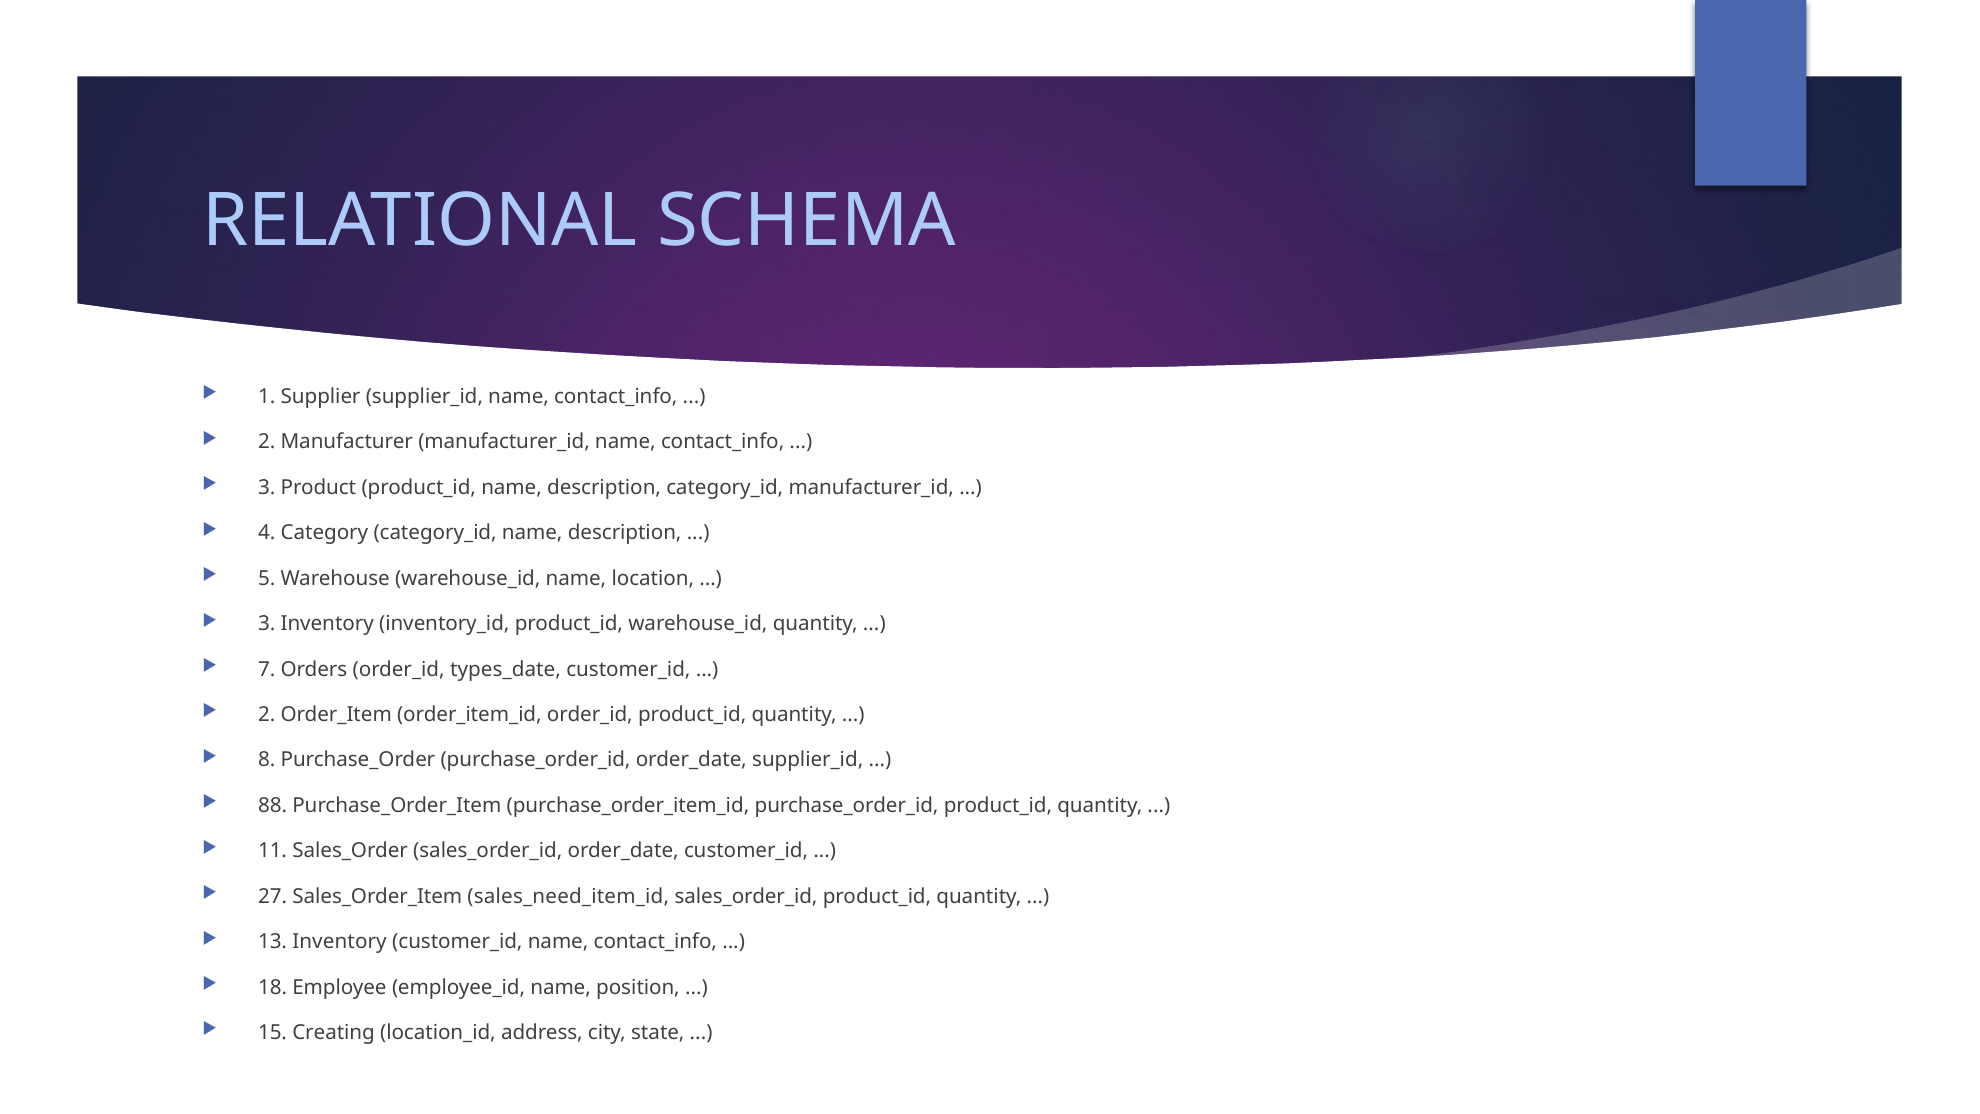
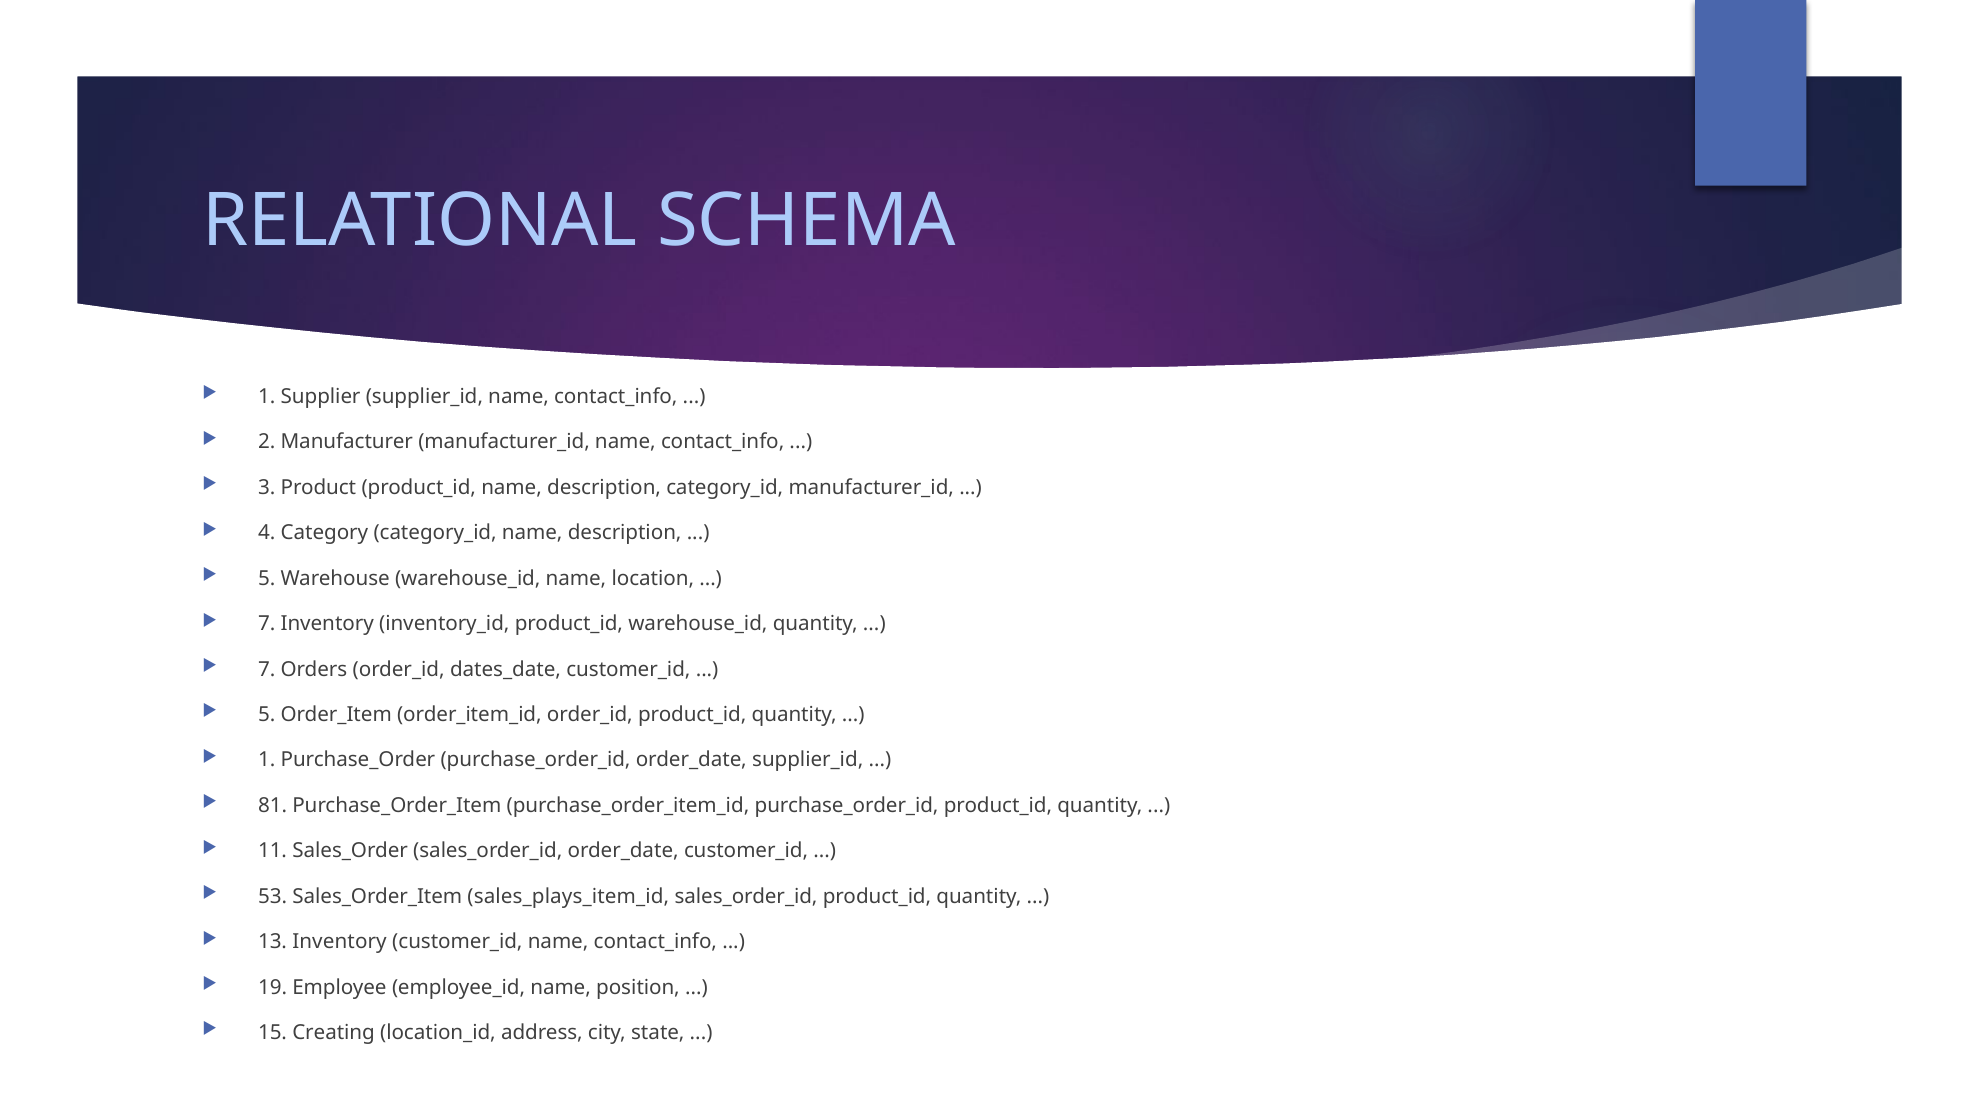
3 at (267, 624): 3 -> 7
types_date: types_date -> dates_date
2 at (267, 714): 2 -> 5
8 at (267, 760): 8 -> 1
88: 88 -> 81
27: 27 -> 53
sales_need_item_id: sales_need_item_id -> sales_plays_item_id
18: 18 -> 19
